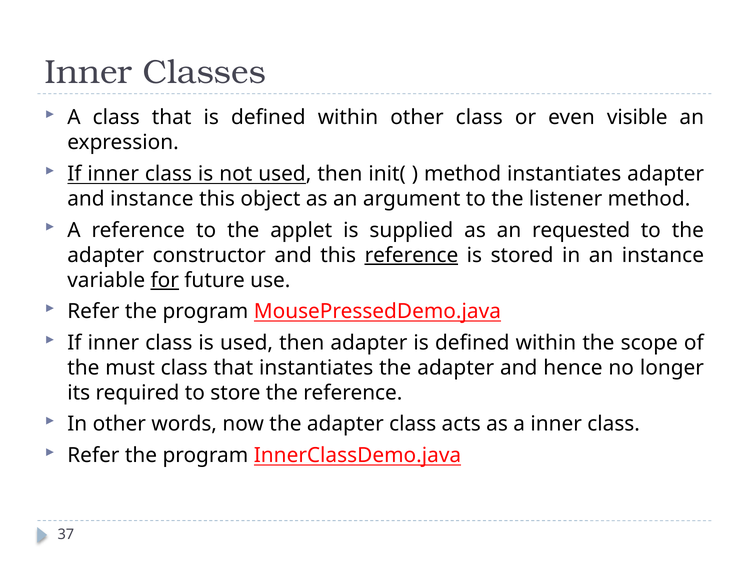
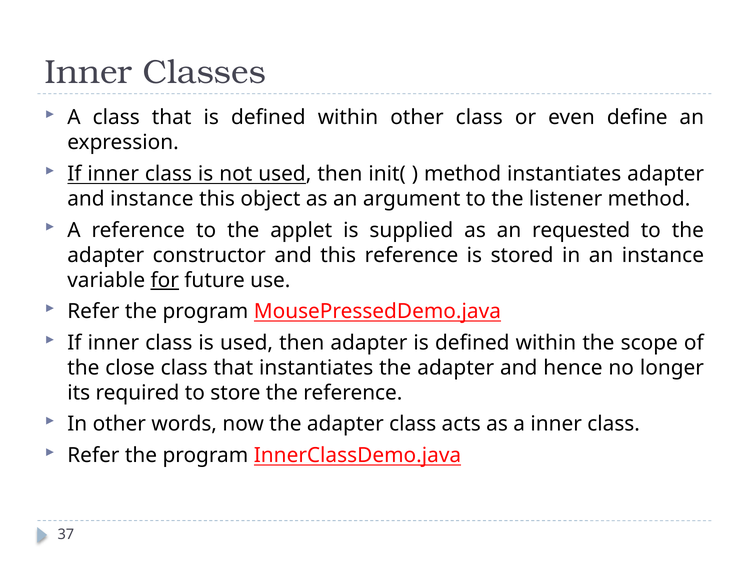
visible: visible -> define
reference at (411, 255) underline: present -> none
must: must -> close
